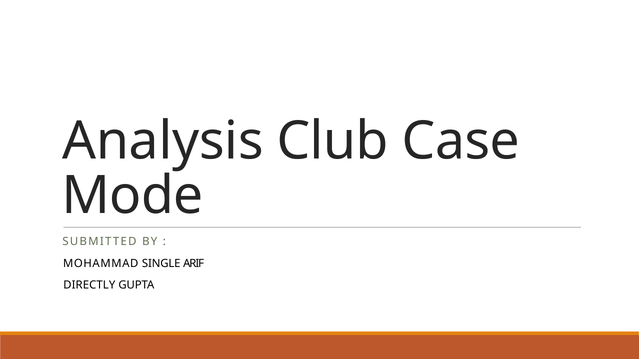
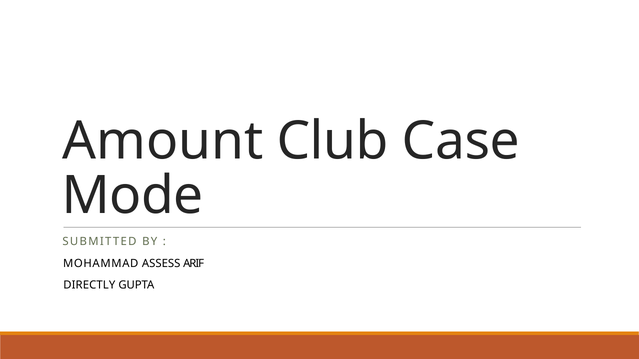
Analysis: Analysis -> Amount
SINGLE: SINGLE -> ASSESS
